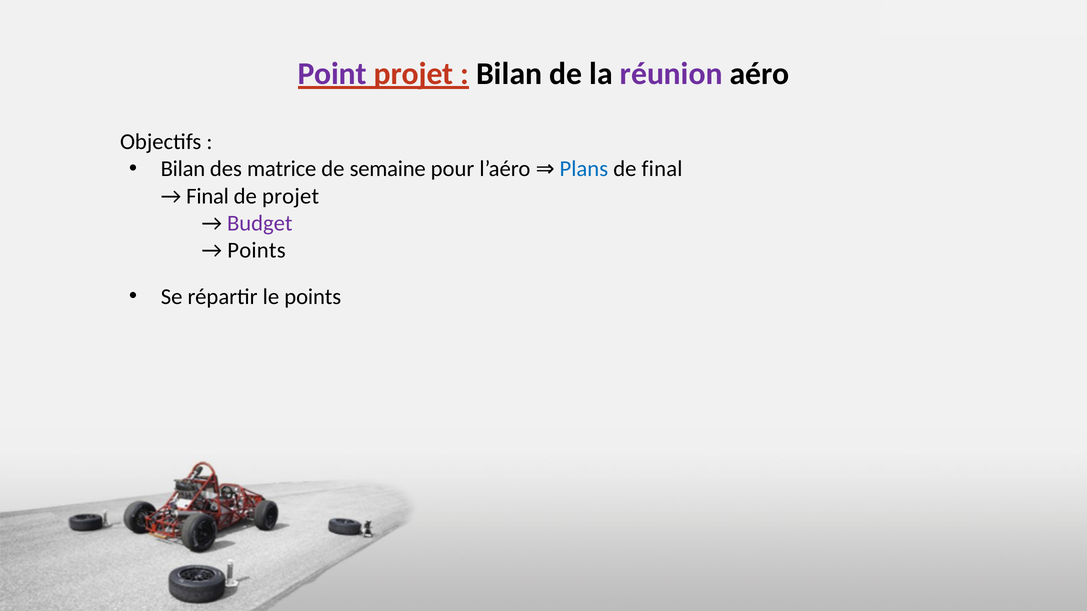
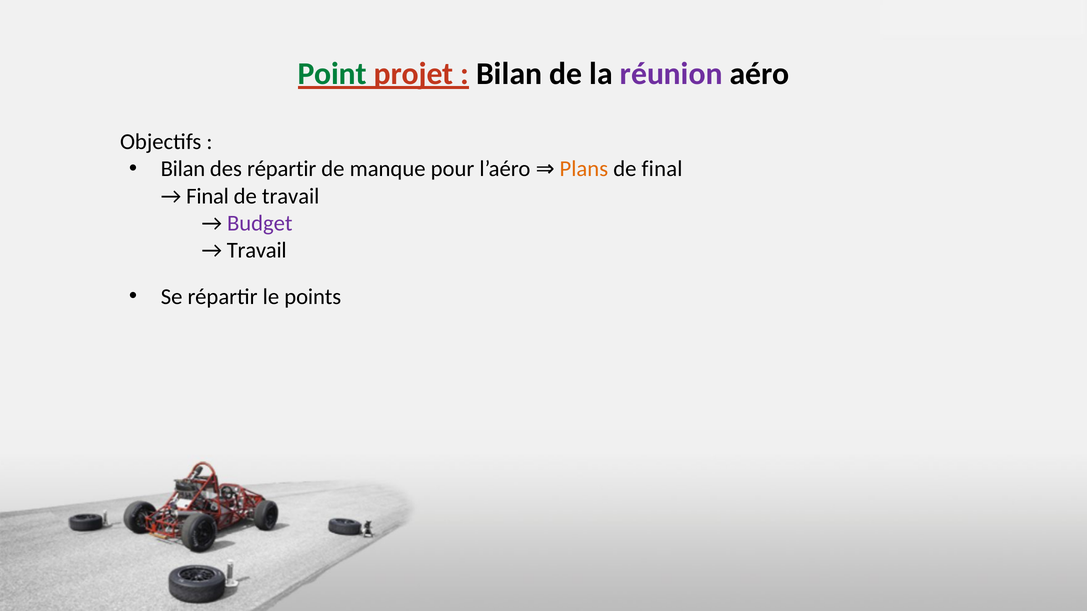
Point colour: purple -> green
des matrice: matrice -> répartir
semaine: semaine -> manque
Plans colour: blue -> orange
de projet: projet -> travail
Points at (256, 251): Points -> Travail
